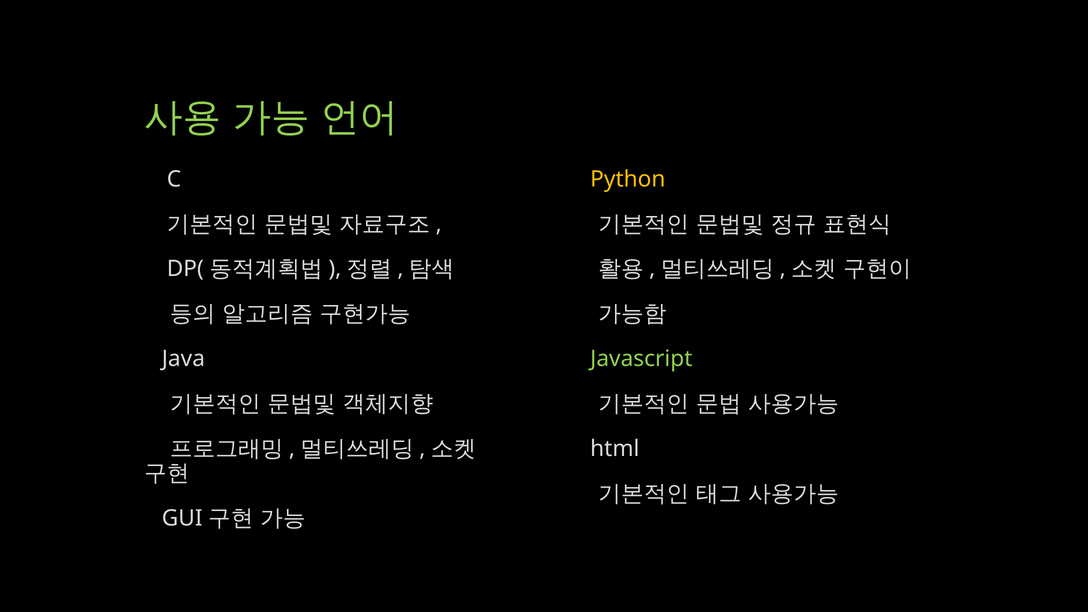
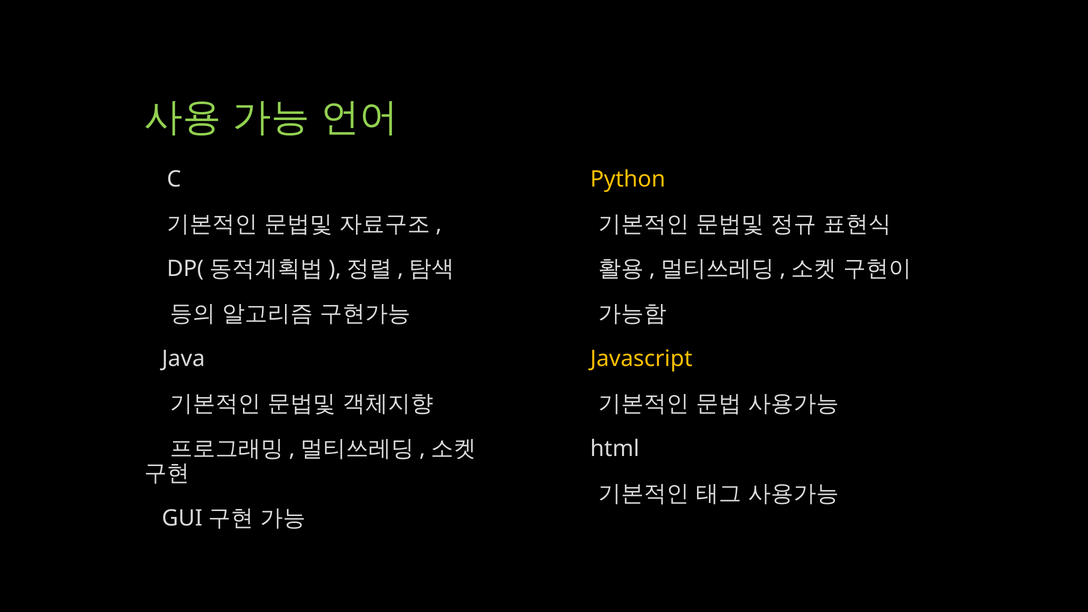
Javascript colour: light green -> yellow
